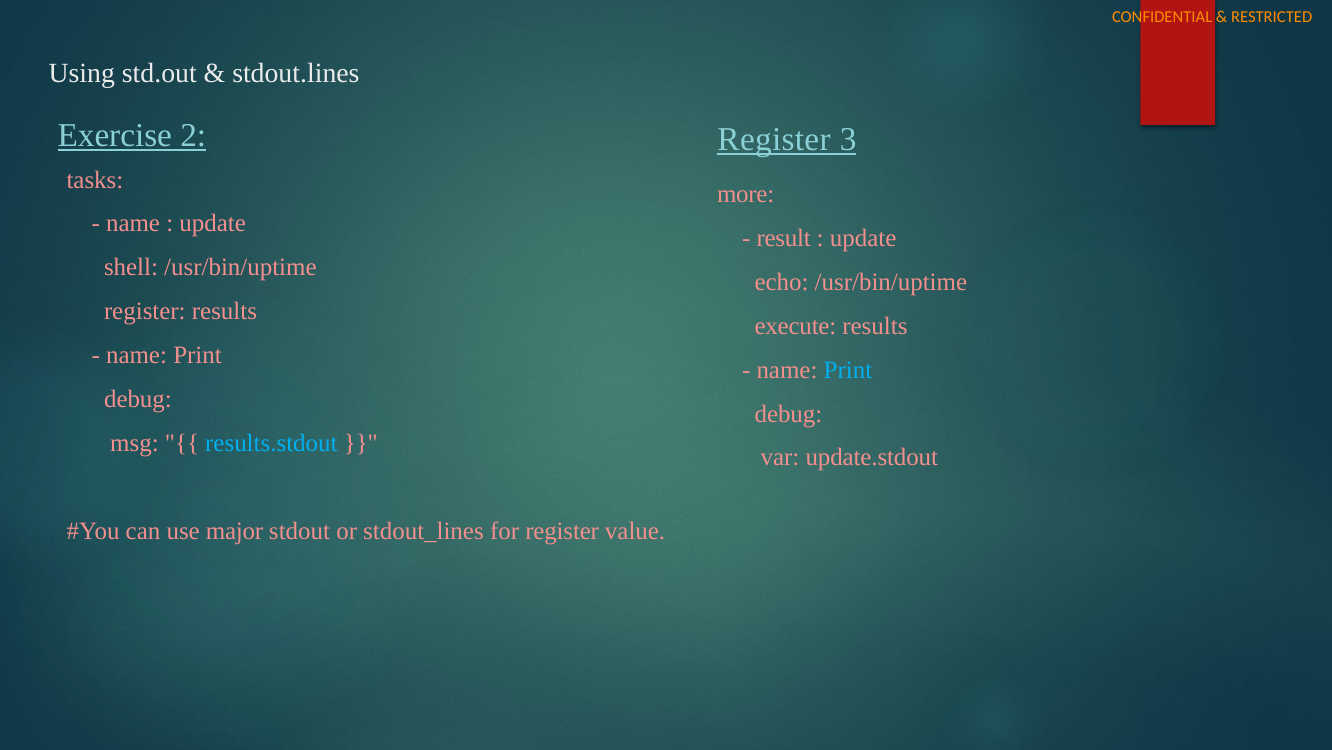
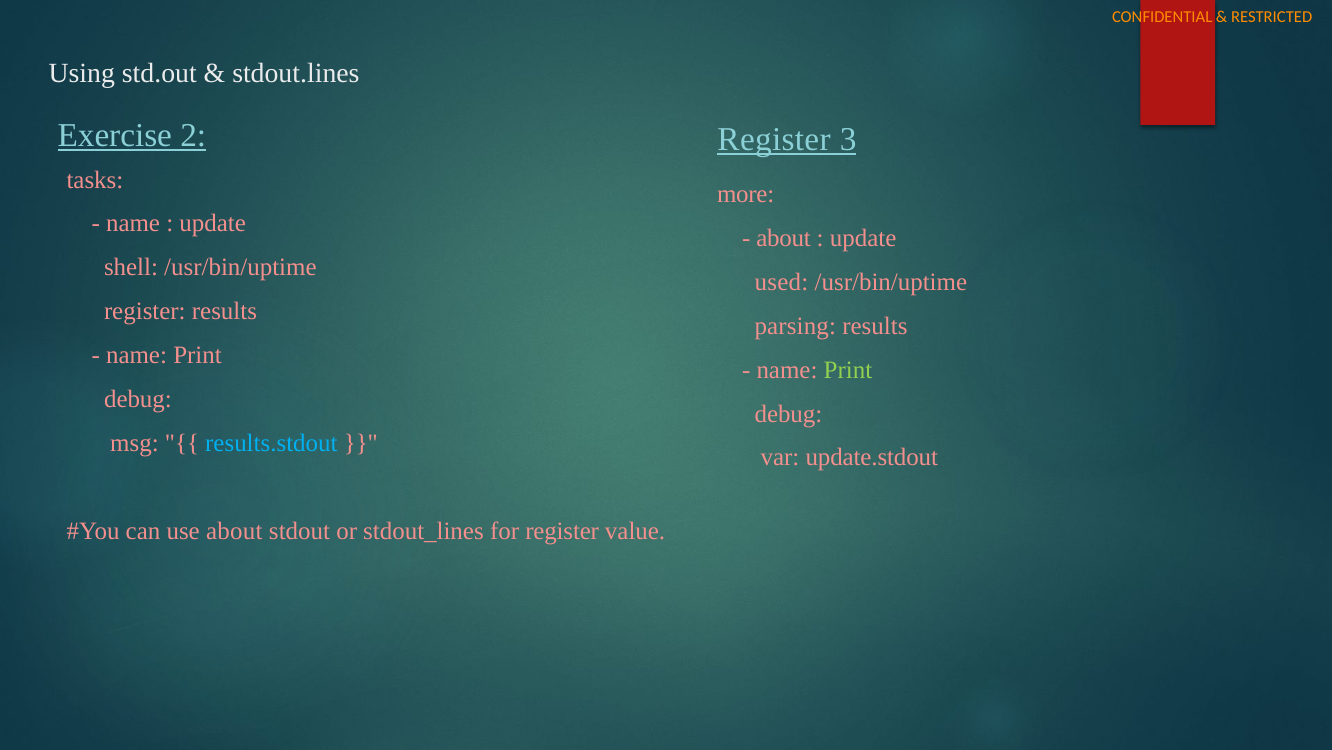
result at (784, 238): result -> about
echo: echo -> used
execute: execute -> parsing
Print at (848, 369) colour: light blue -> light green
use major: major -> about
